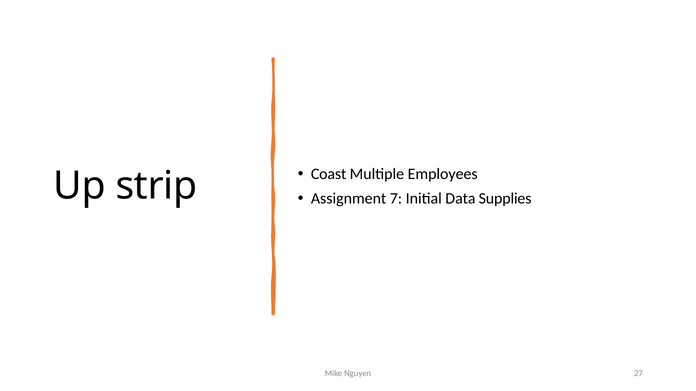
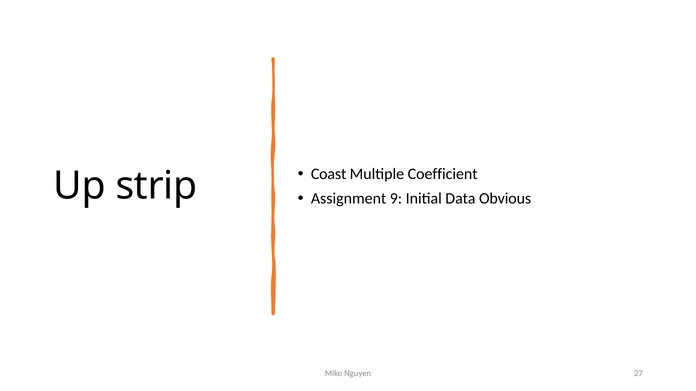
Employees: Employees -> Coefficient
7: 7 -> 9
Supplies: Supplies -> Obvious
